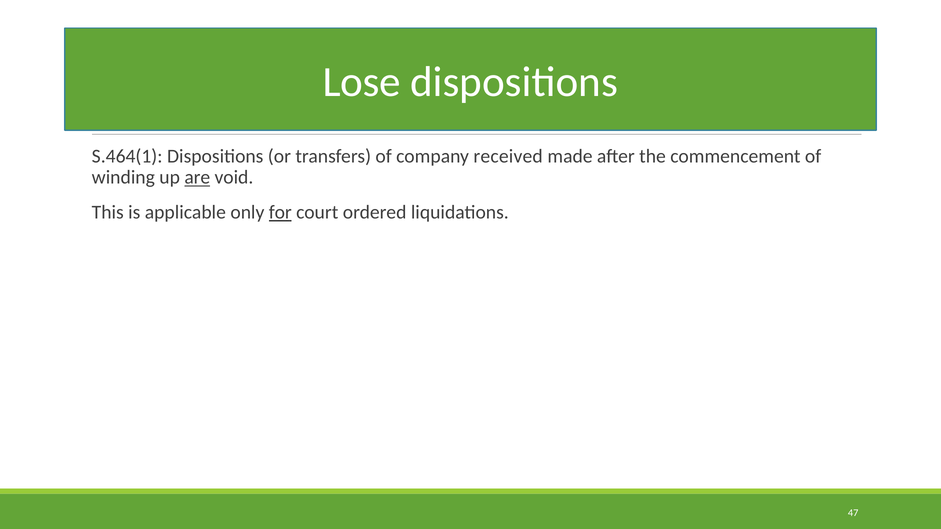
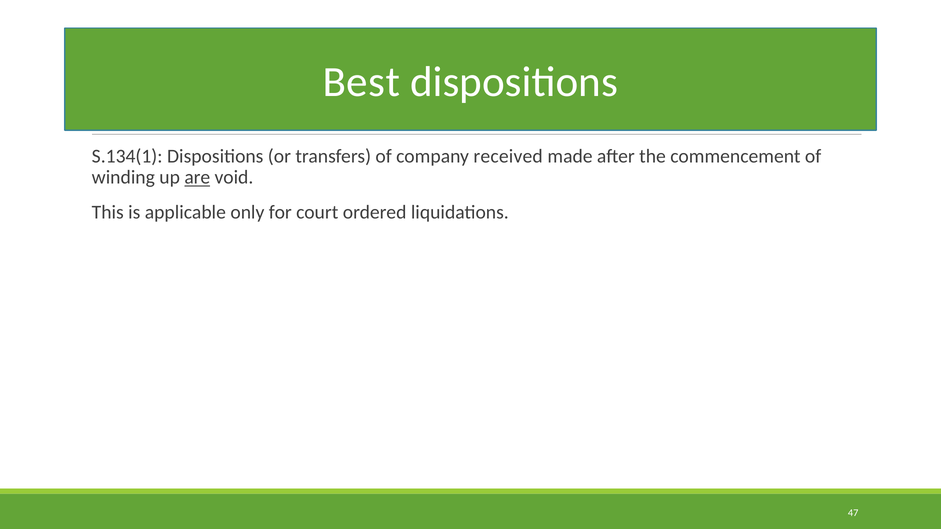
Lose: Lose -> Best
S.464(1: S.464(1 -> S.134(1
for underline: present -> none
